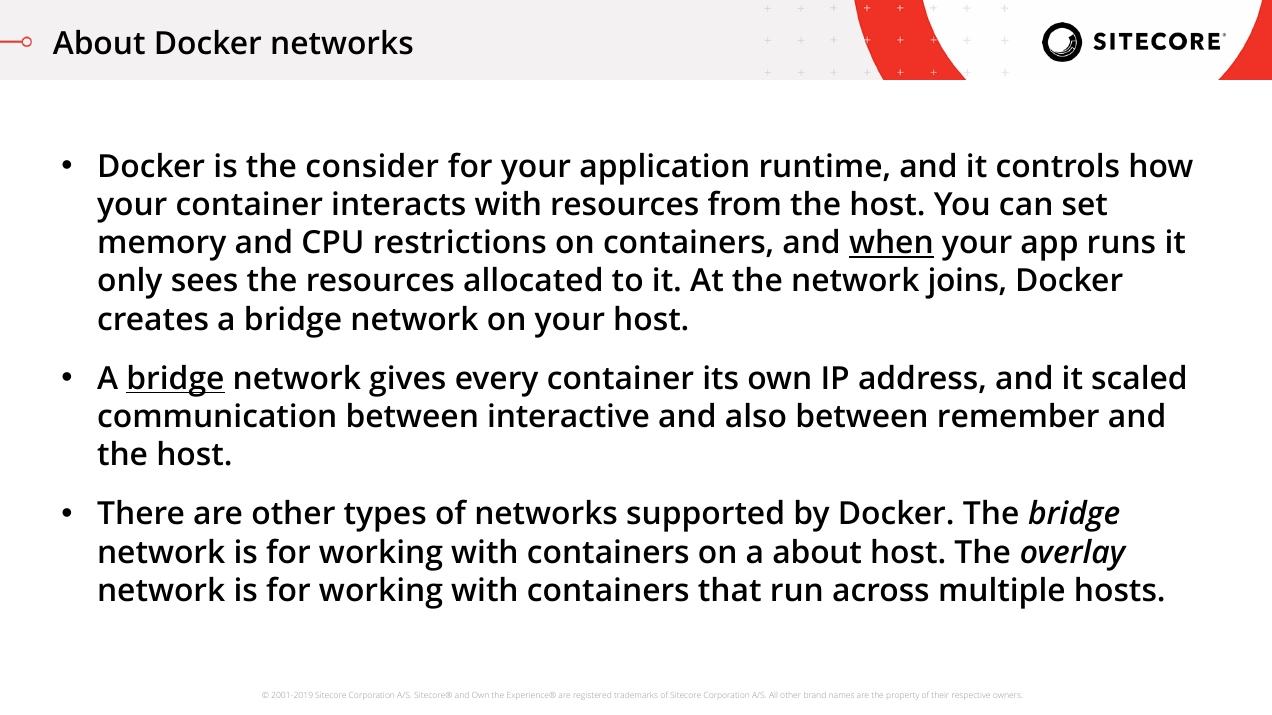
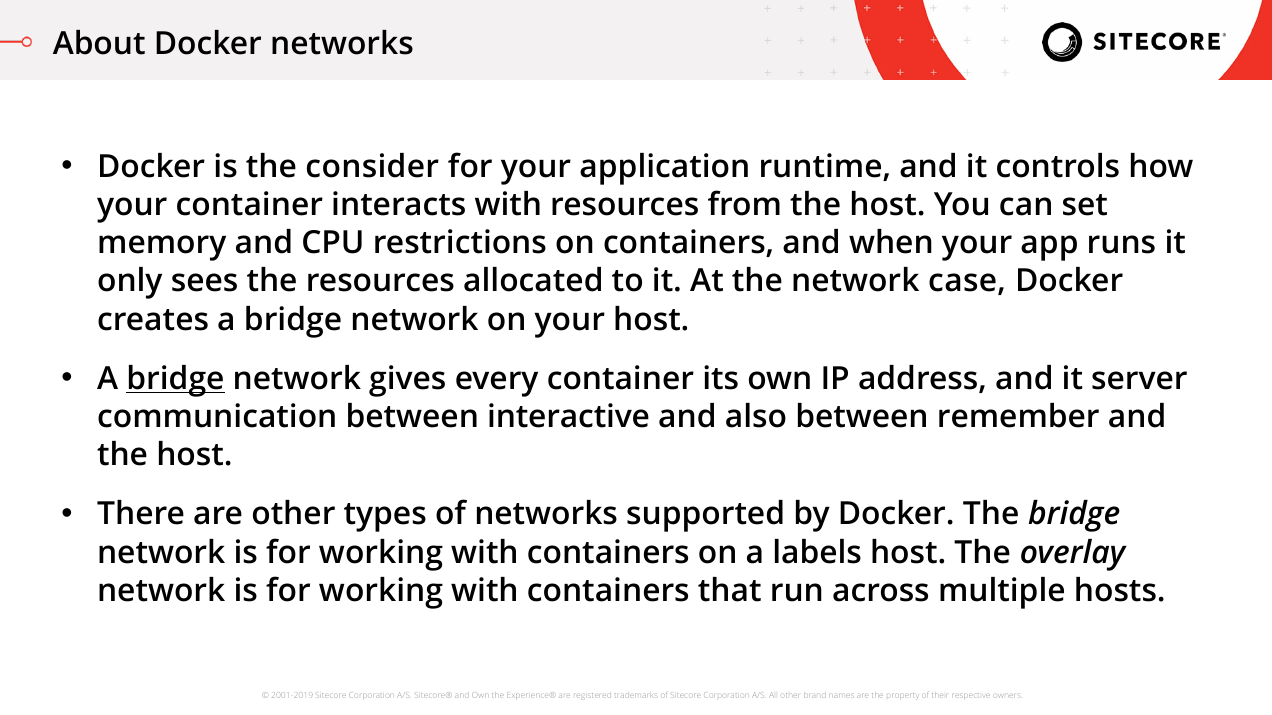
when underline: present -> none
joins: joins -> case
scaled: scaled -> server
a about: about -> labels
